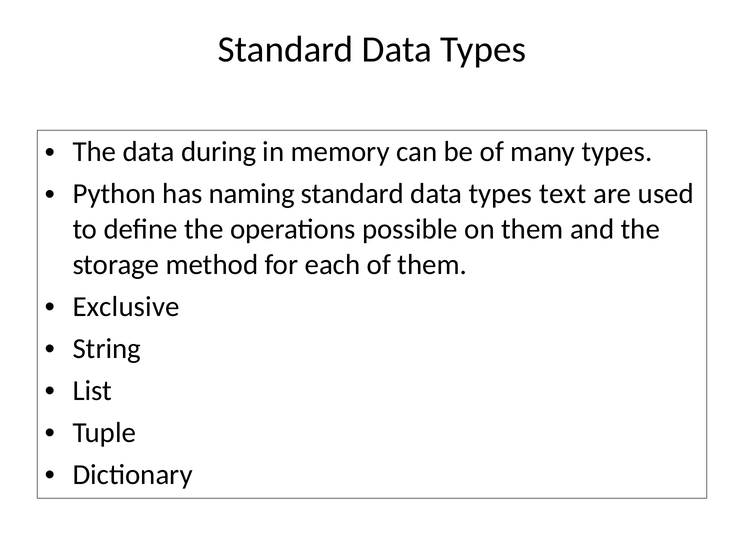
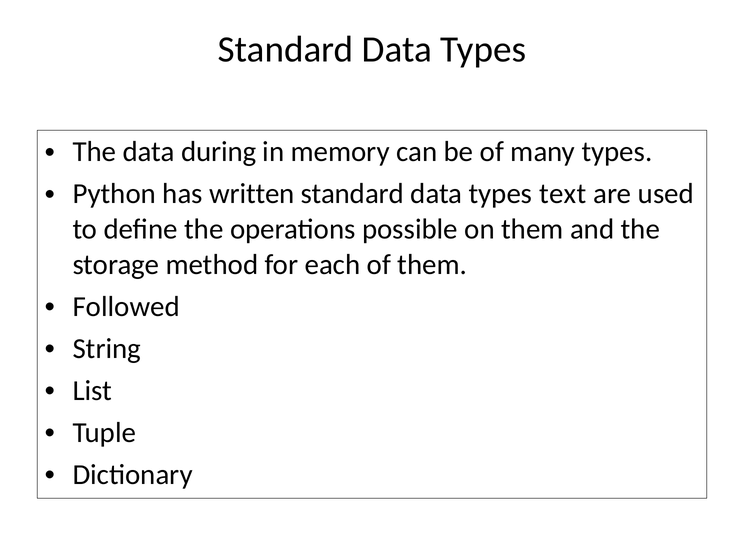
naming: naming -> written
Exclusive: Exclusive -> Followed
